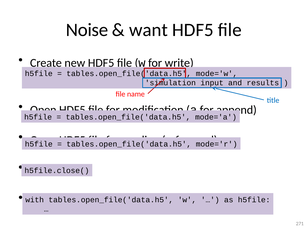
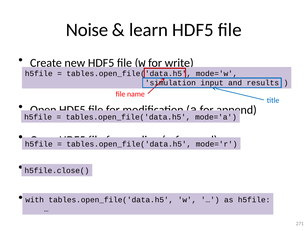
want: want -> learn
